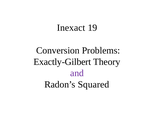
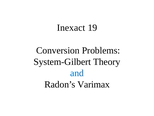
Exactly-Gilbert: Exactly-Gilbert -> System-Gilbert
and colour: purple -> blue
Squared: Squared -> Varimax
